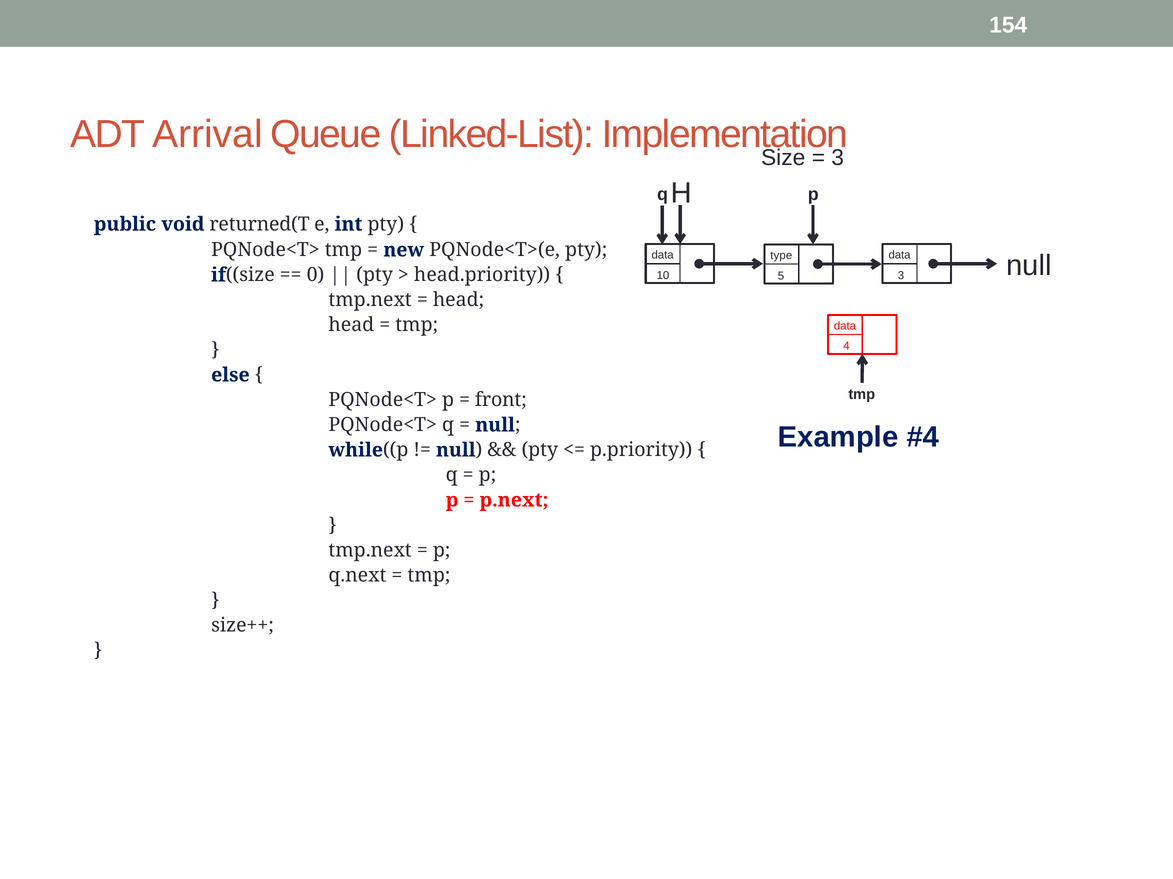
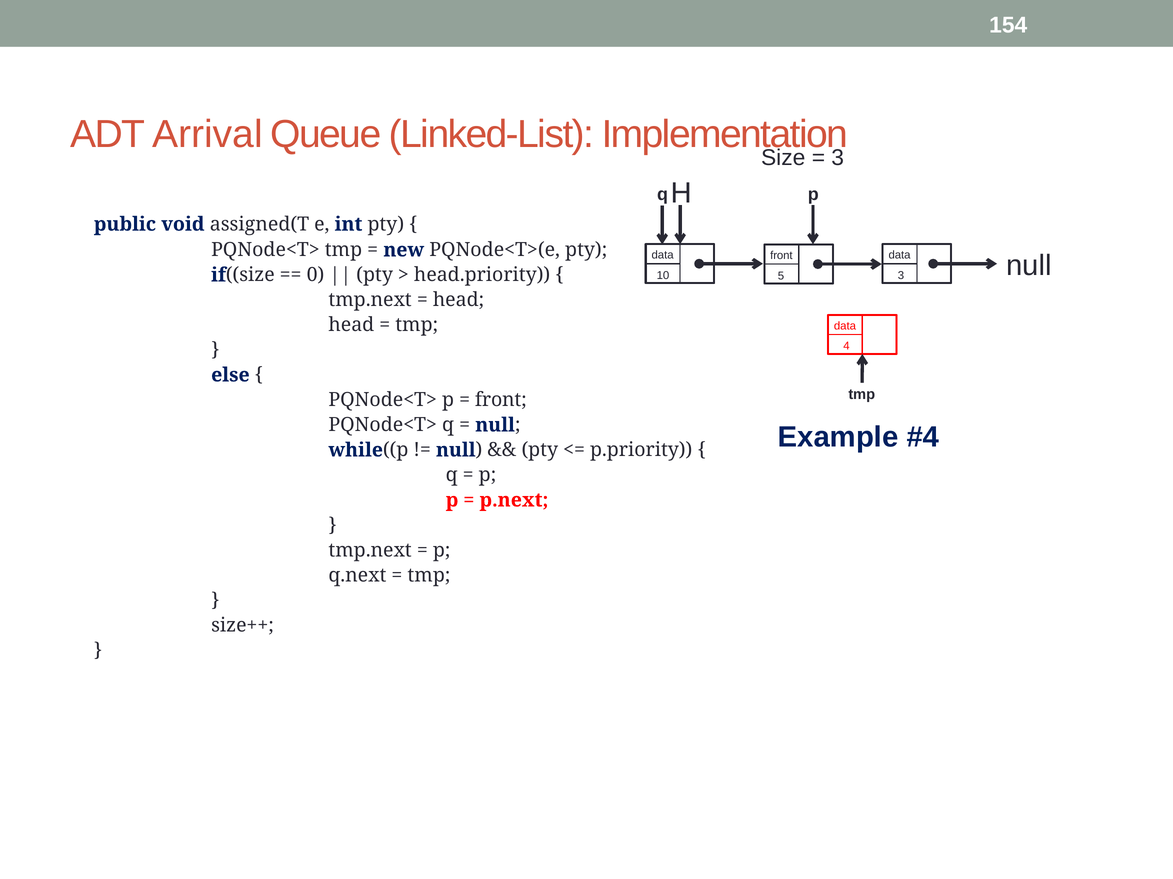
returned(T: returned(T -> assigned(T
type at (781, 256): type -> front
